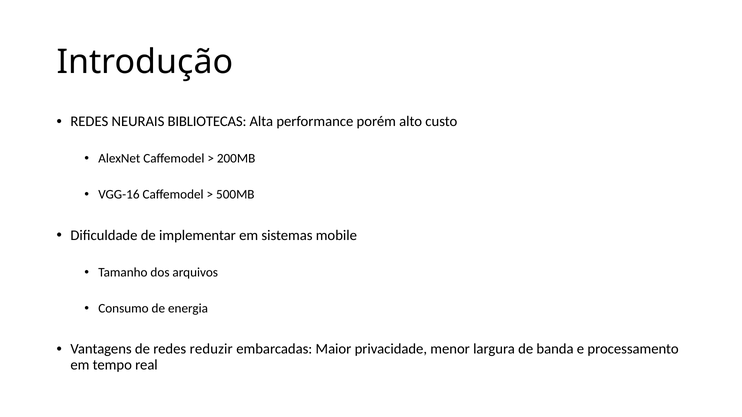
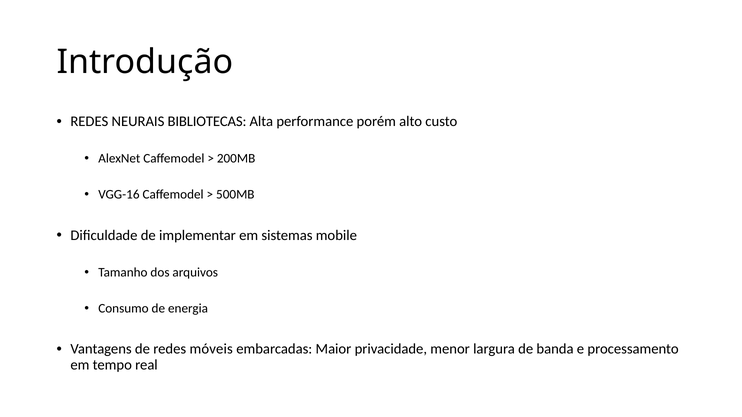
reduzir: reduzir -> móveis
